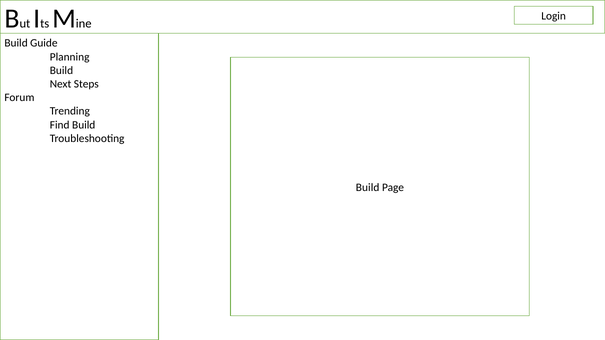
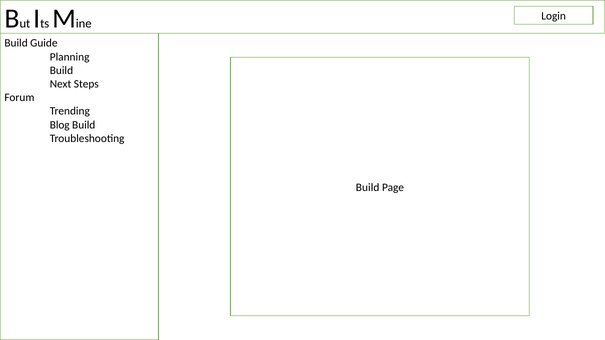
Find: Find -> Blog
